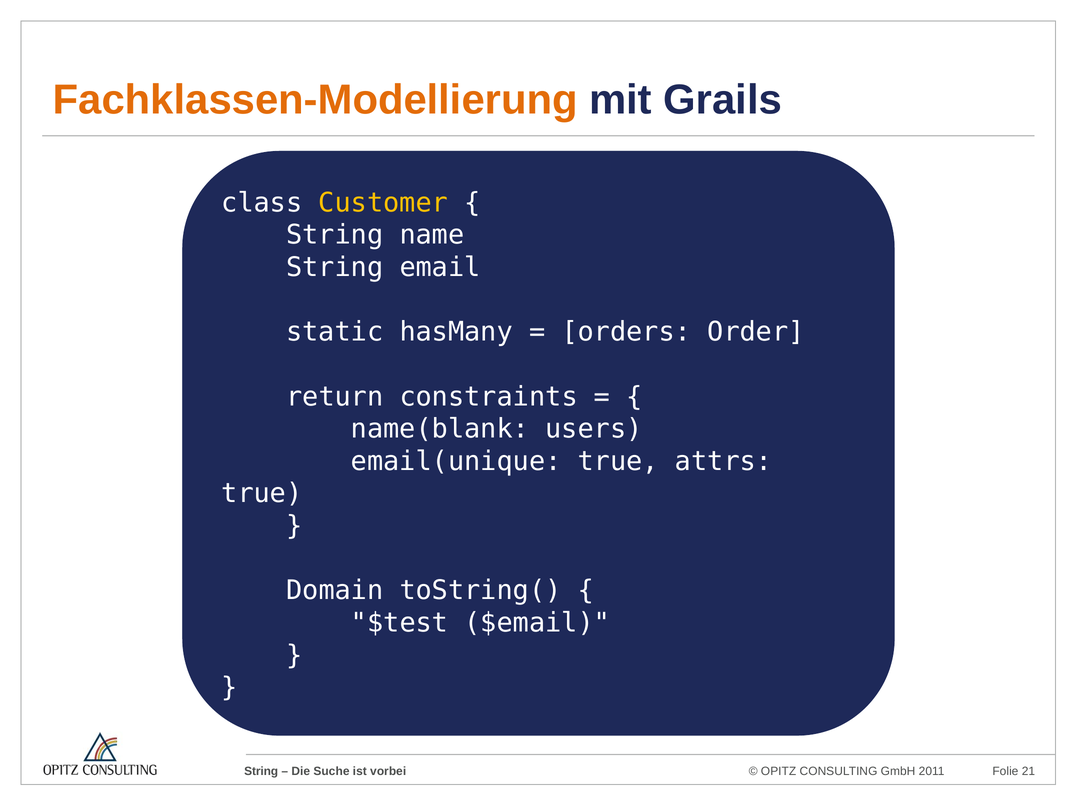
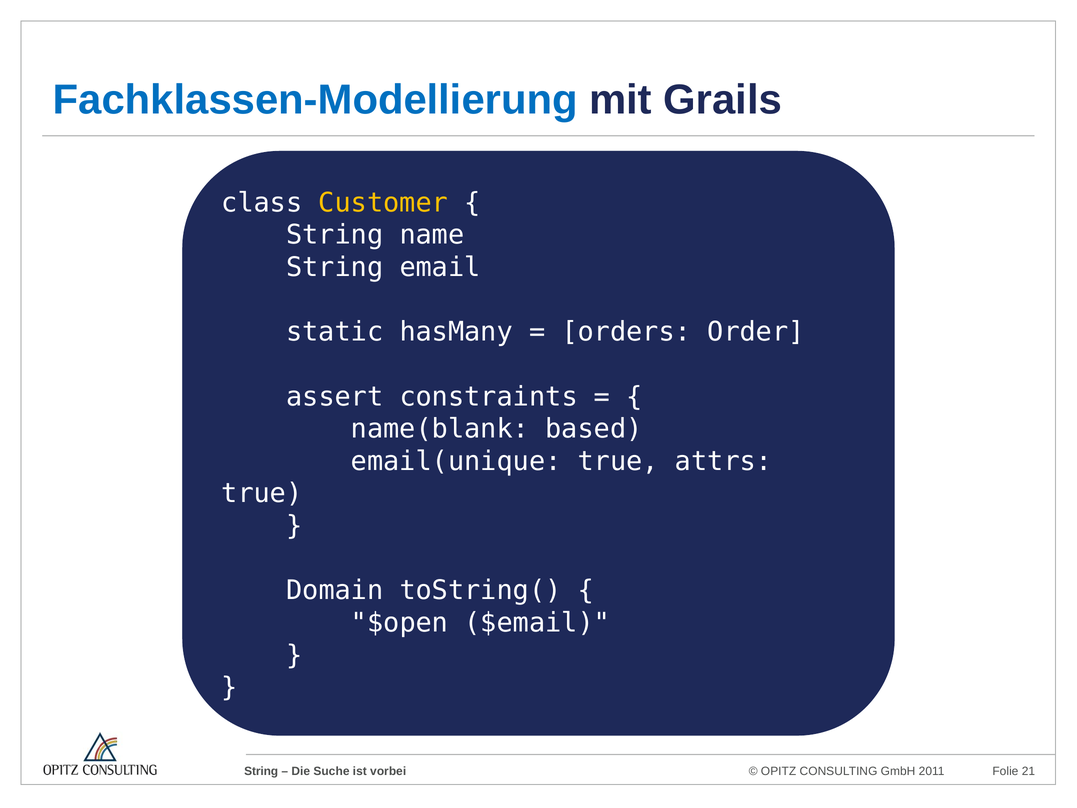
Fachklassen-Modellierung colour: orange -> blue
return: return -> assert
users: users -> based
$test: $test -> $open
